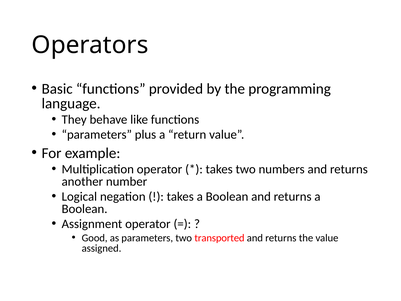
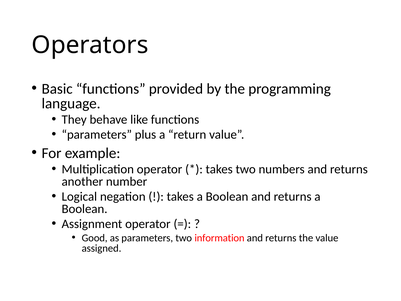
transported: transported -> information
